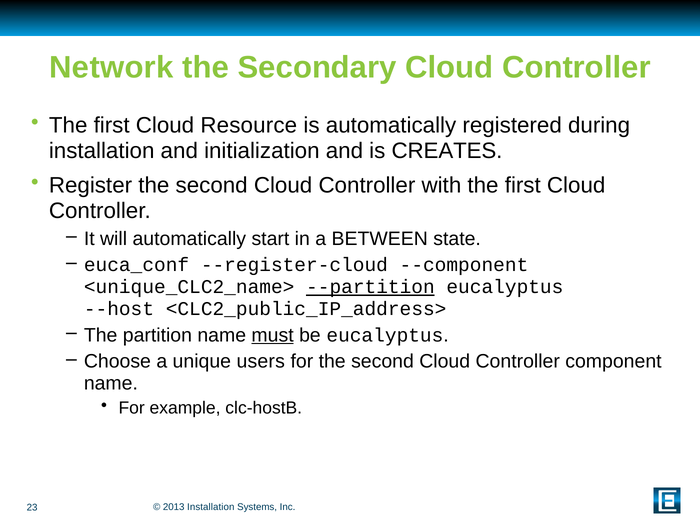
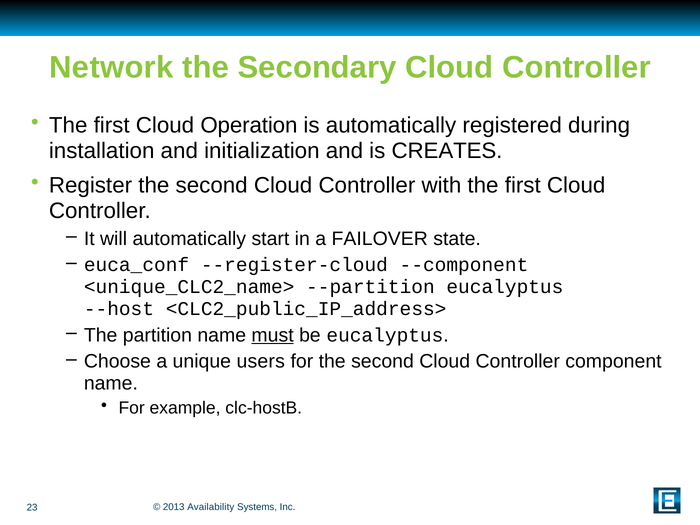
Resource: Resource -> Operation
BETWEEN: BETWEEN -> FAILOVER
--partition underline: present -> none
Installation at (211, 507): Installation -> Availability
